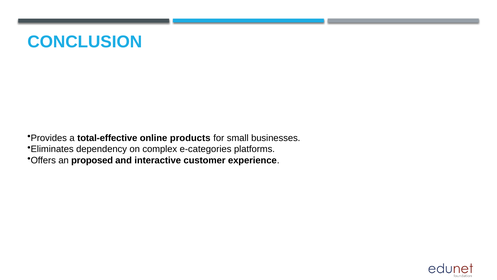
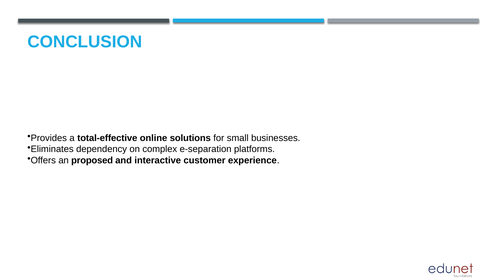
products: products -> solutions
e-categories: e-categories -> e-separation
